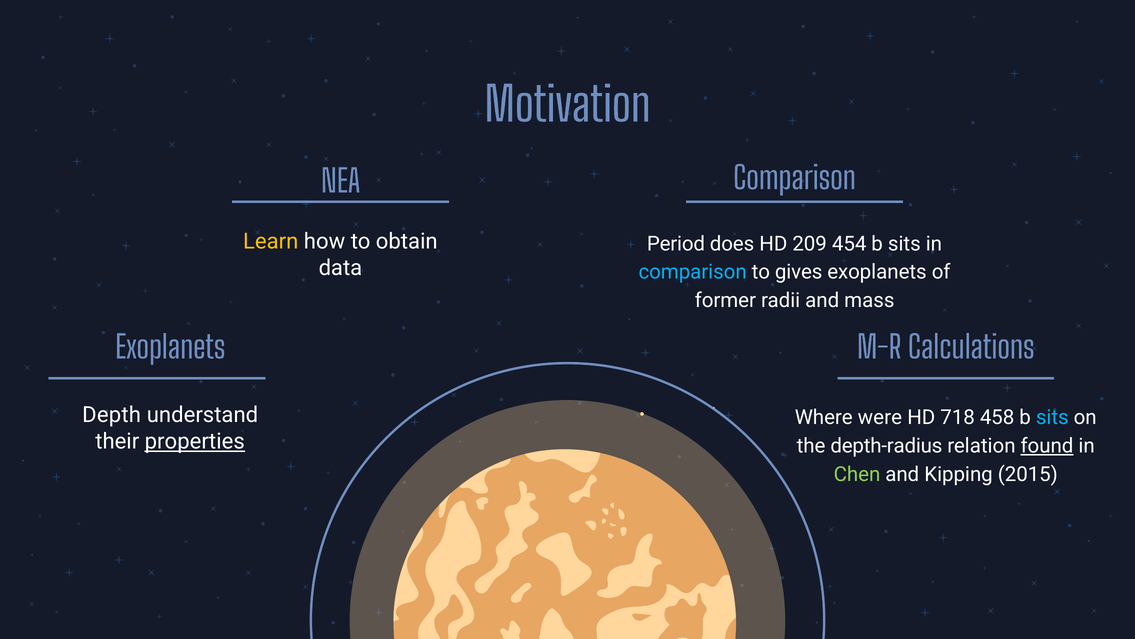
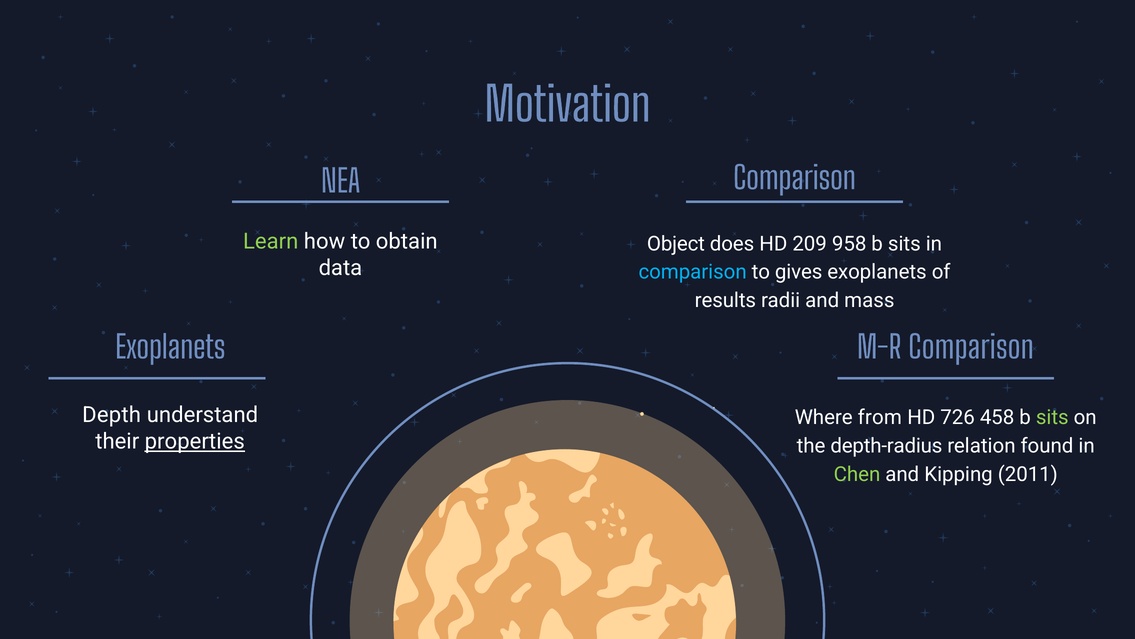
Learn colour: yellow -> light green
Period: Period -> Object
454: 454 -> 958
former: former -> results
M-R Calculations: Calculations -> Comparison
were: were -> from
718: 718 -> 726
sits at (1052, 417) colour: light blue -> light green
found underline: present -> none
2015: 2015 -> 2011
